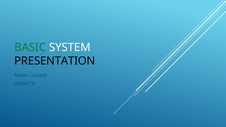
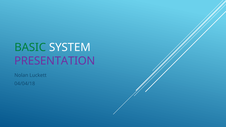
PRESENTATION colour: black -> purple
